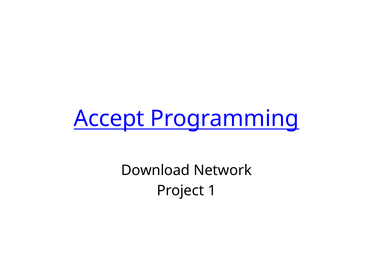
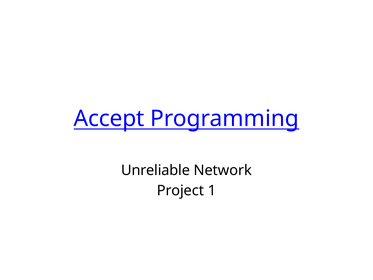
Download: Download -> Unreliable
